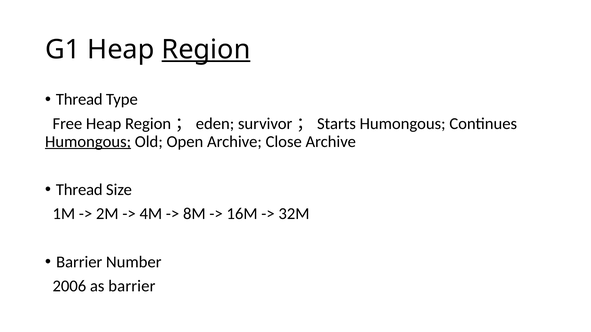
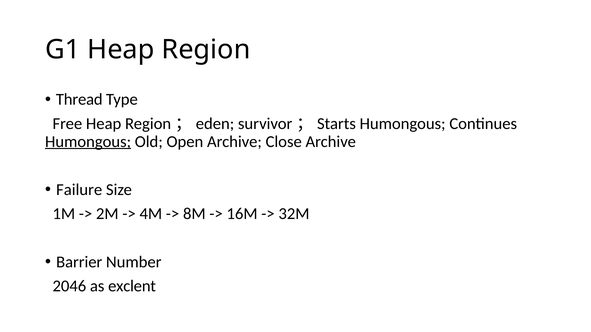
Region underline: present -> none
Thread at (79, 190): Thread -> Failure
2006: 2006 -> 2046
as barrier: barrier -> exclent
